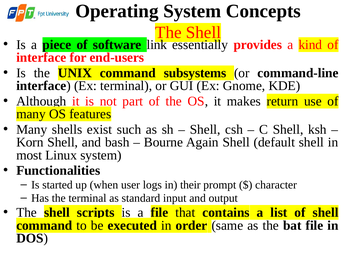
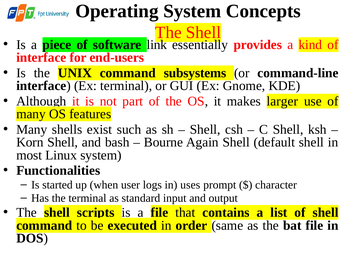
return: return -> larger
their: their -> uses
